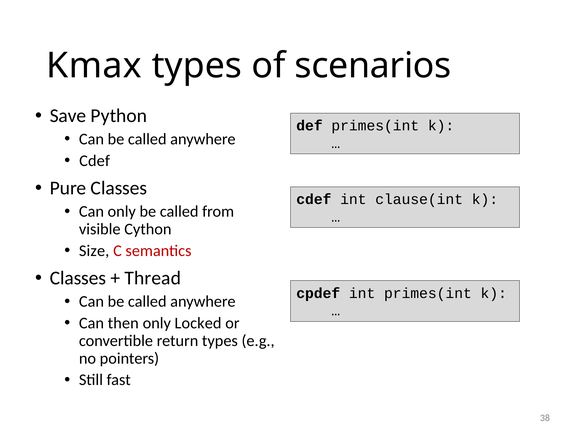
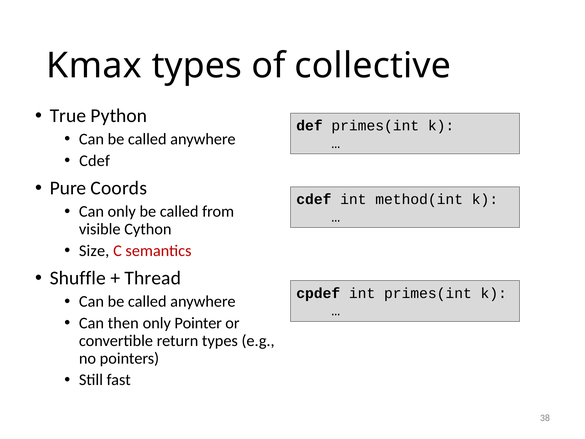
scenarios: scenarios -> collective
Save: Save -> True
Pure Classes: Classes -> Coords
clause(int: clause(int -> method(int
Classes at (78, 278): Classes -> Shuffle
Locked: Locked -> Pointer
